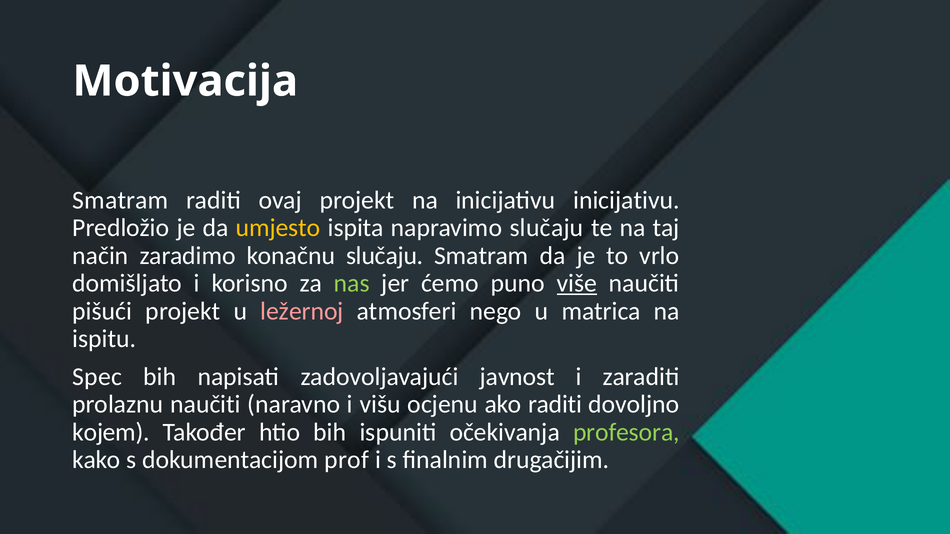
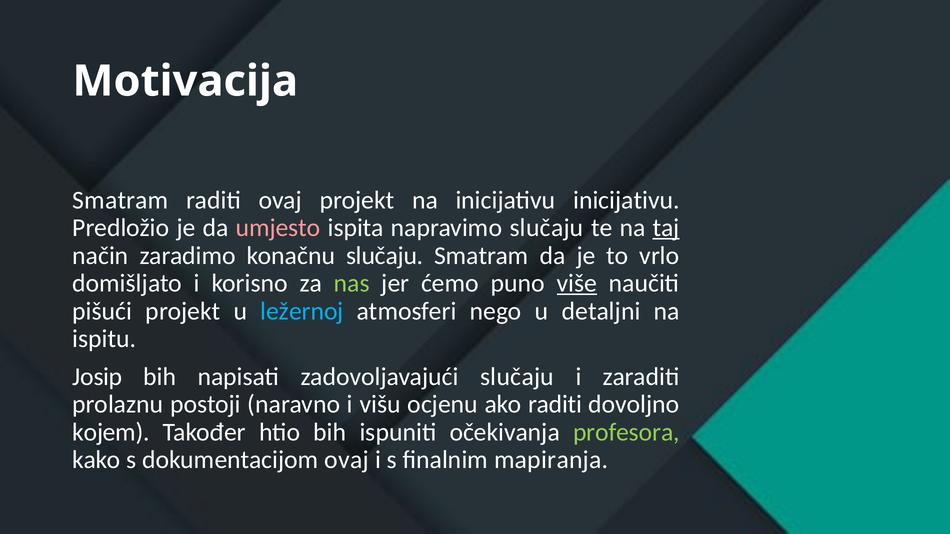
umjesto colour: yellow -> pink
taj underline: none -> present
ležernoj colour: pink -> light blue
matrica: matrica -> detaljni
Spec: Spec -> Josip
zadovoljavajući javnost: javnost -> slučaju
prolaznu naučiti: naučiti -> postoji
dokumentacijom prof: prof -> ovaj
drugačijim: drugačijim -> mapiranja
